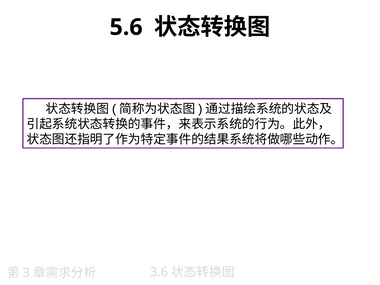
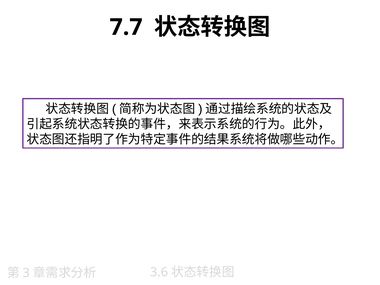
5.6: 5.6 -> 7.7
